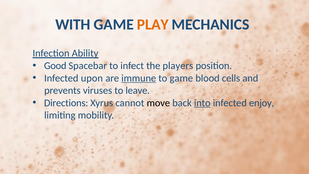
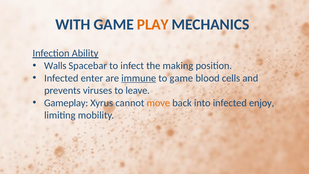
Good: Good -> Walls
players: players -> making
upon: upon -> enter
Directions: Directions -> Gameplay
move colour: black -> orange
into underline: present -> none
